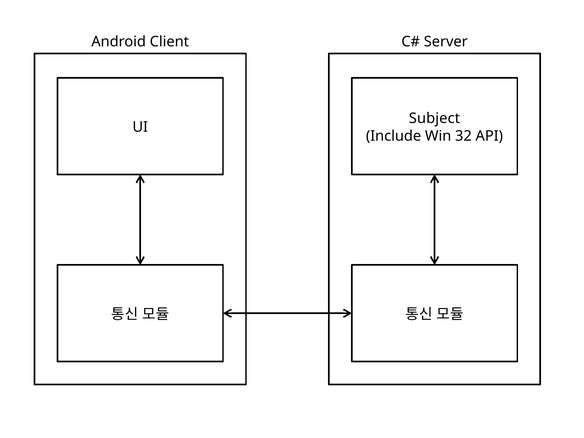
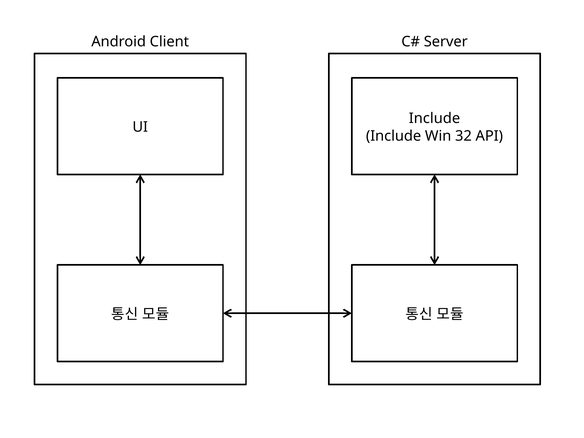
Subject at (434, 118): Subject -> Include
